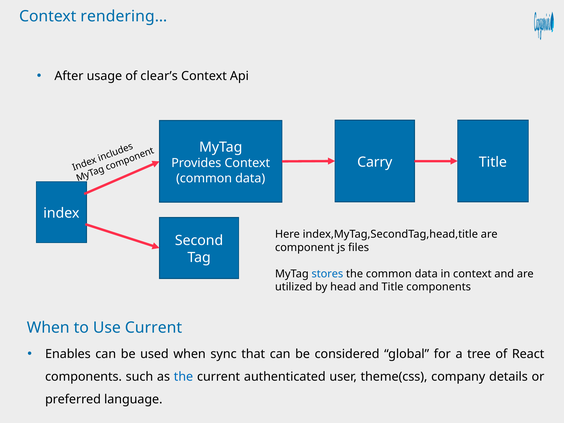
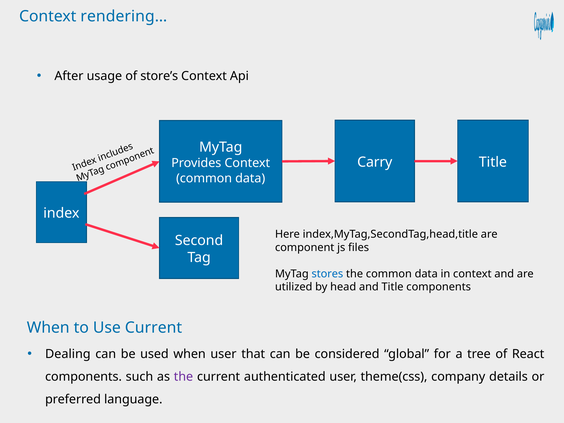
clear’s: clear’s -> store’s
Enables: Enables -> Dealing
when sync: sync -> user
the at (183, 377) colour: blue -> purple
